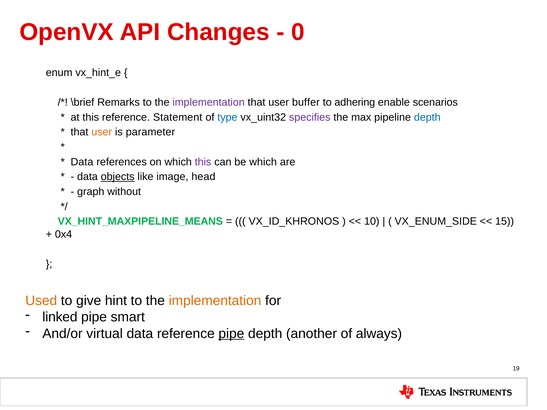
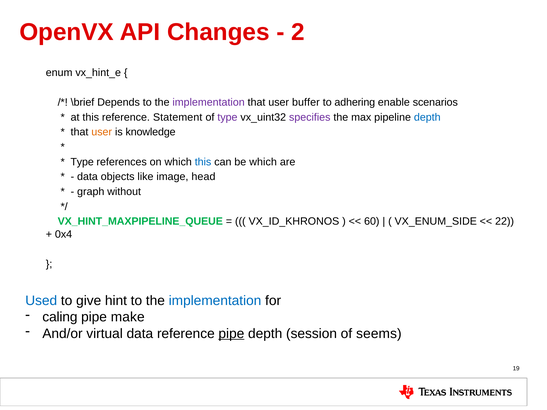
0: 0 -> 2
Remarks: Remarks -> Depends
type at (227, 117) colour: blue -> purple
parameter: parameter -> knowledge
Data at (82, 162): Data -> Type
this at (203, 162) colour: purple -> blue
objects underline: present -> none
VX_HINT_MAXPIPELINE_MEANS: VX_HINT_MAXPIPELINE_MEANS -> VX_HINT_MAXPIPELINE_QUEUE
10: 10 -> 60
15: 15 -> 22
Used colour: orange -> blue
implementation at (215, 301) colour: orange -> blue
linked: linked -> caling
smart: smart -> make
another: another -> session
always: always -> seems
